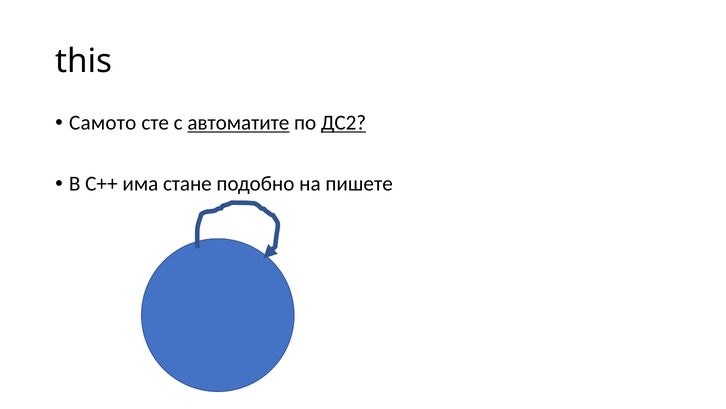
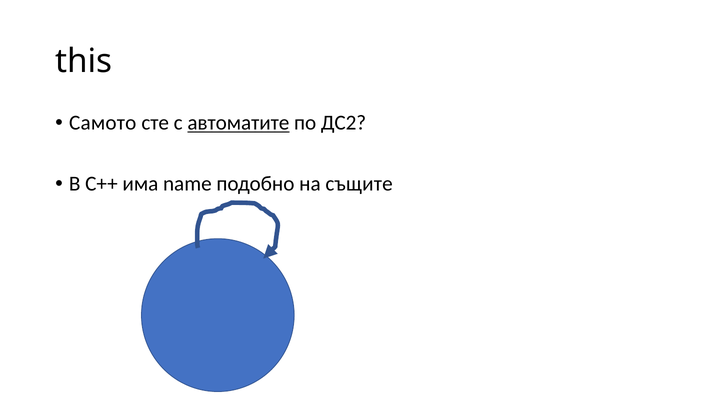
ДС2 underline: present -> none
стане: стане -> name
пишете: пишете -> същите
